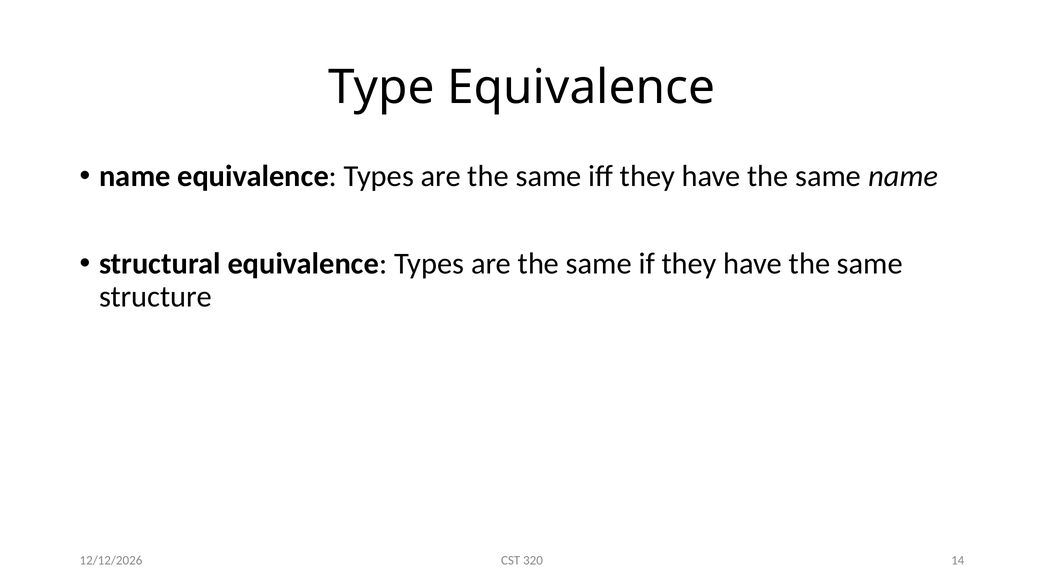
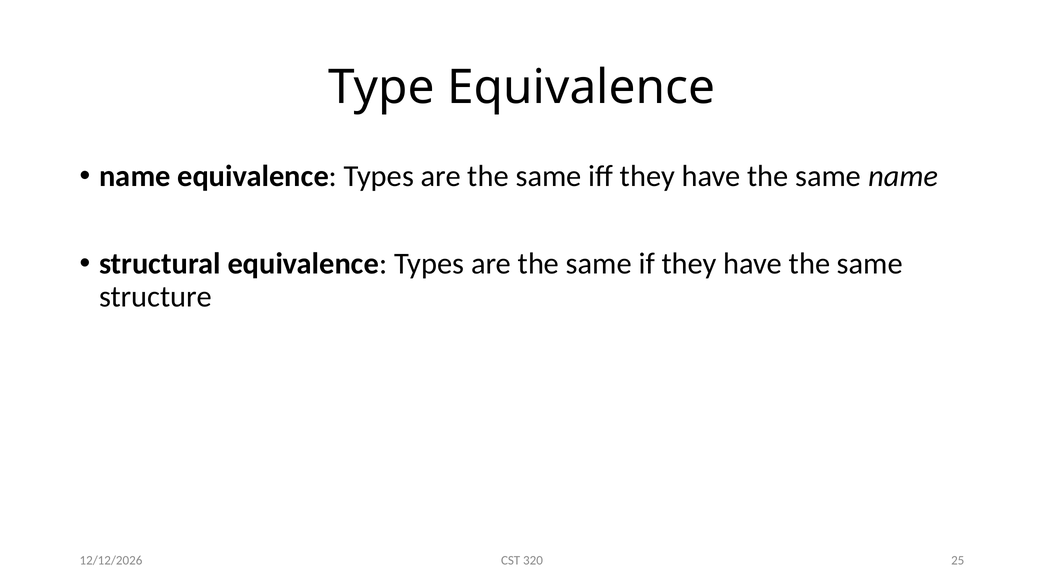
14: 14 -> 25
